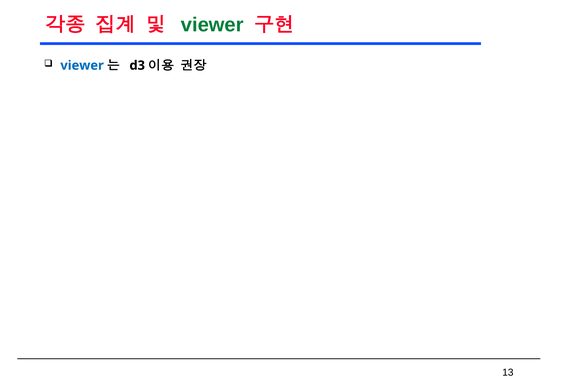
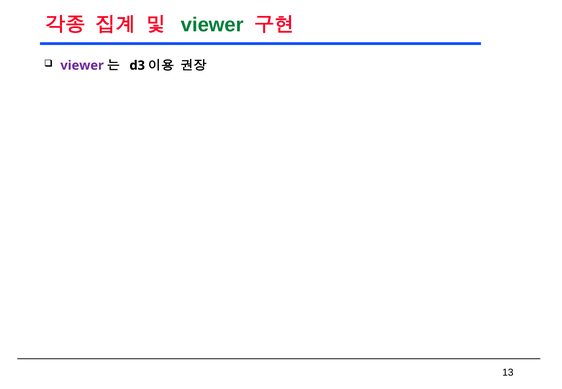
viewer at (82, 65) colour: blue -> purple
